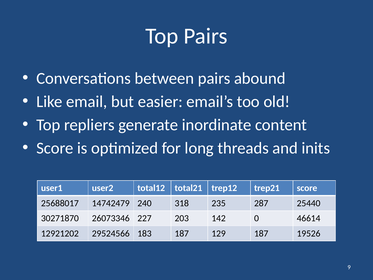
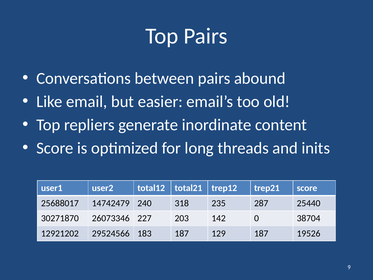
46614: 46614 -> 38704
